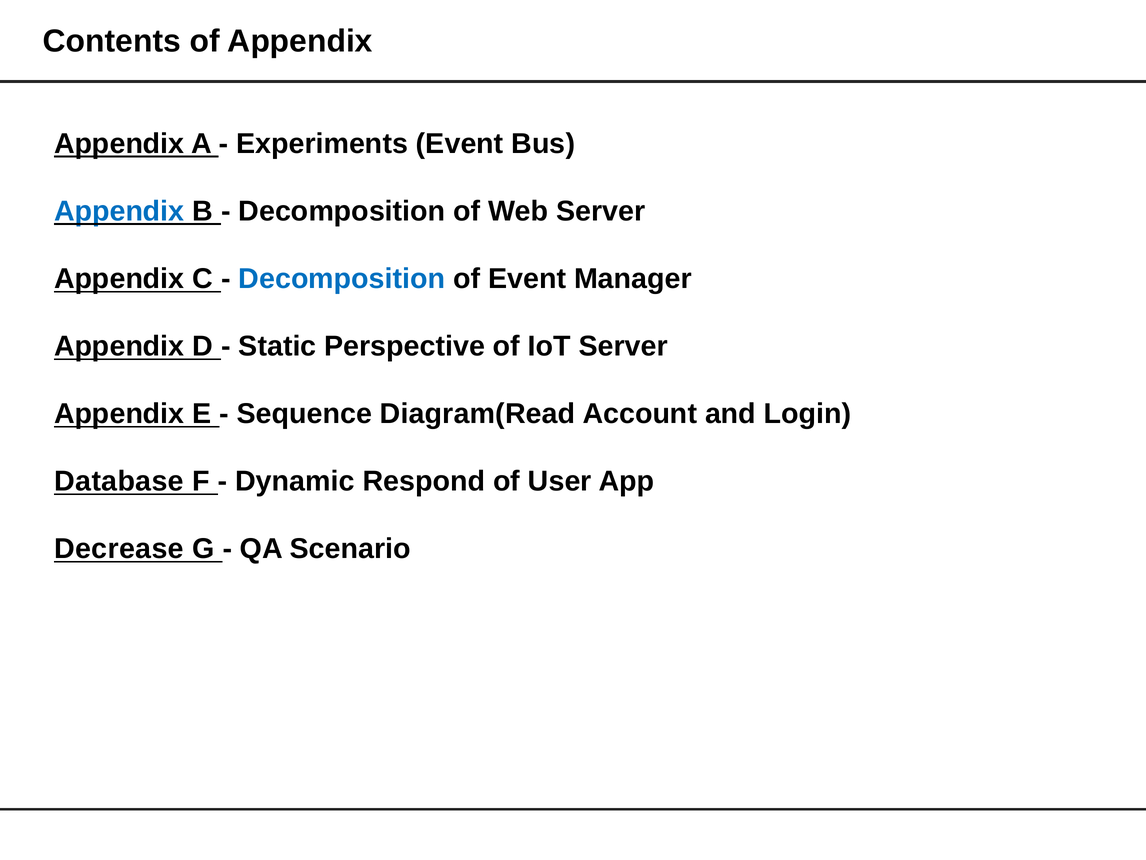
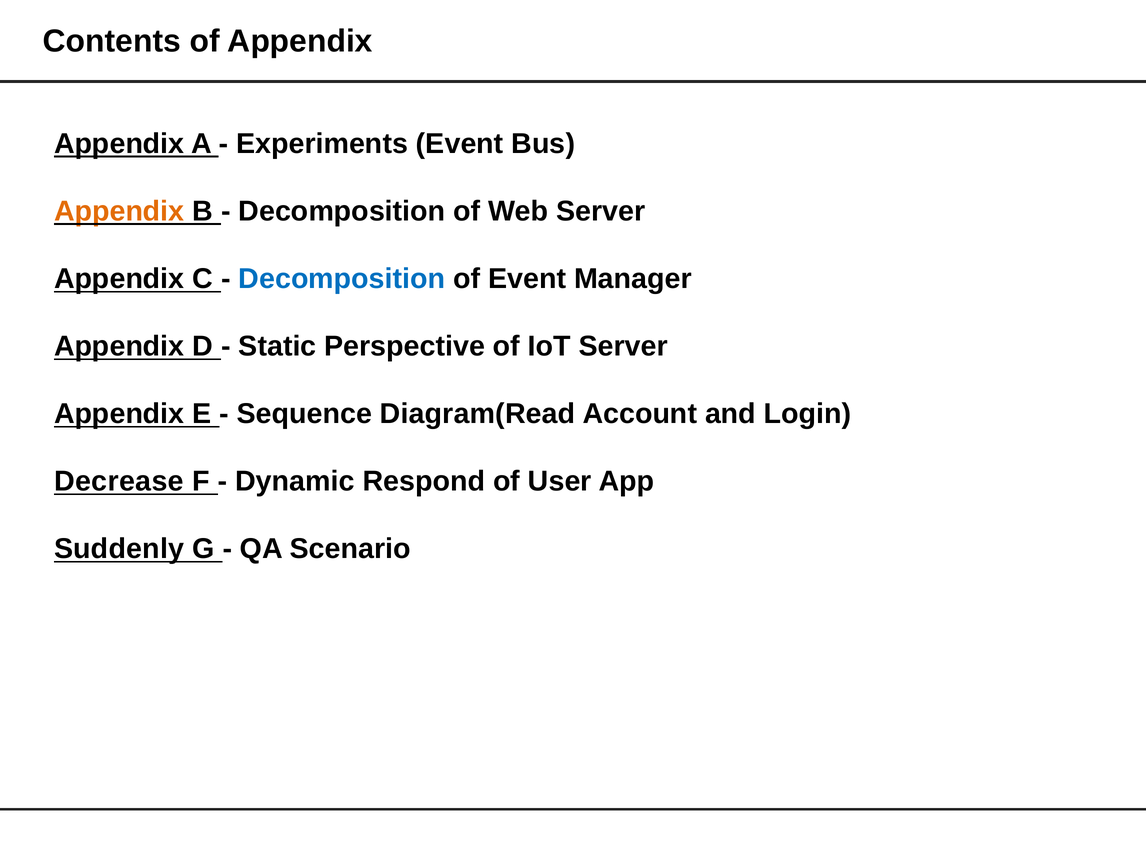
Appendix at (119, 211) colour: blue -> orange
Database: Database -> Decrease
Decrease: Decrease -> Suddenly
